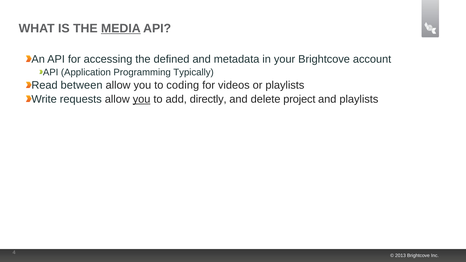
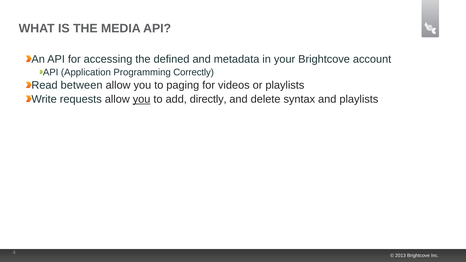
MEDIA underline: present -> none
Typically: Typically -> Correctly
coding: coding -> paging
project: project -> syntax
